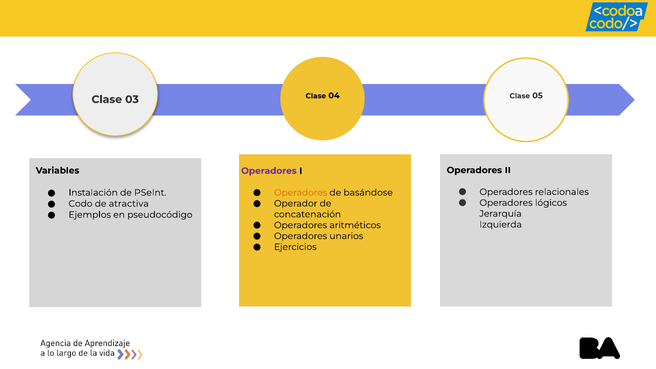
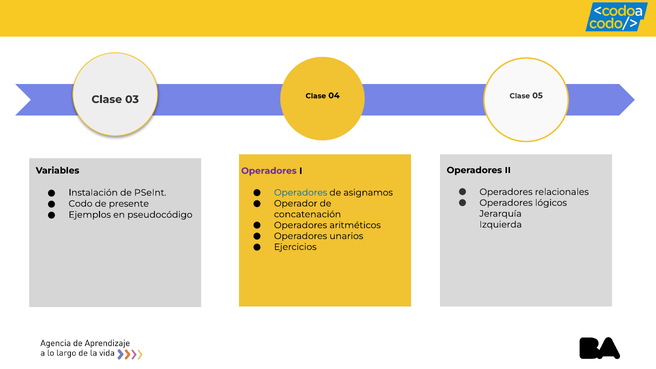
Operadores at (301, 193) colour: orange -> blue
basándose: basándose -> asignamos
atractiva: atractiva -> presente
